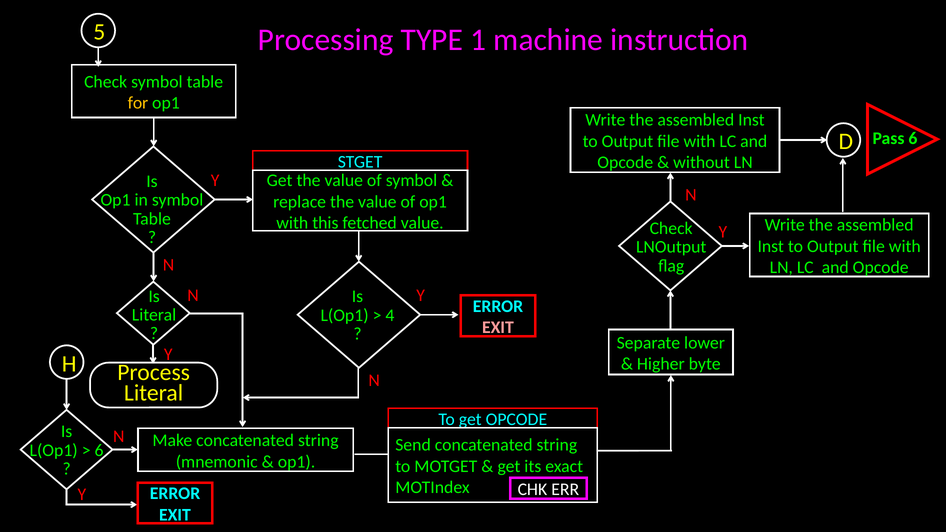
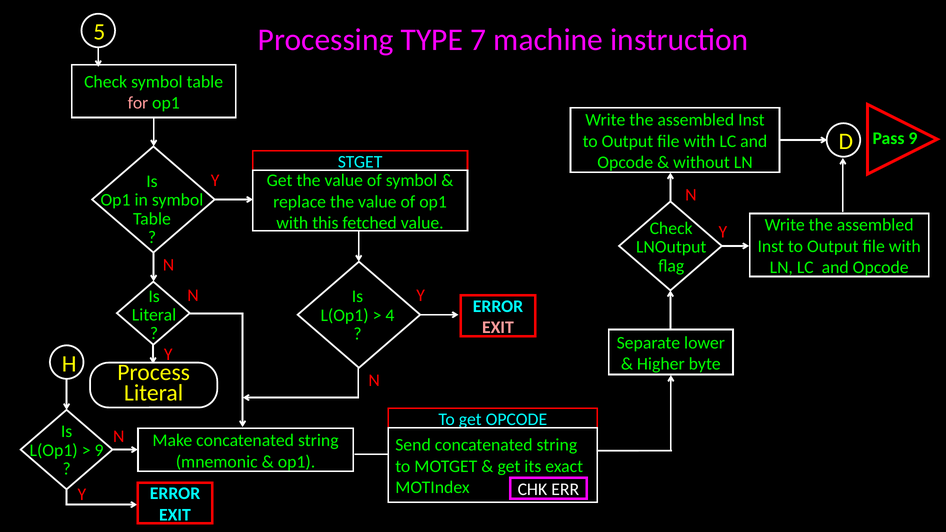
1: 1 -> 7
for colour: yellow -> pink
Pass 6: 6 -> 9
6 at (99, 450): 6 -> 9
